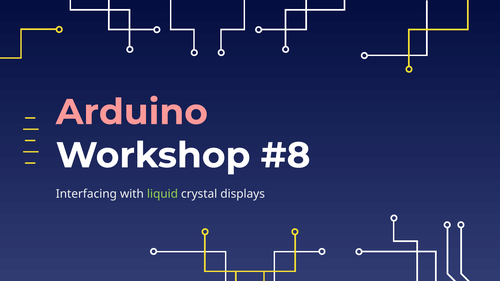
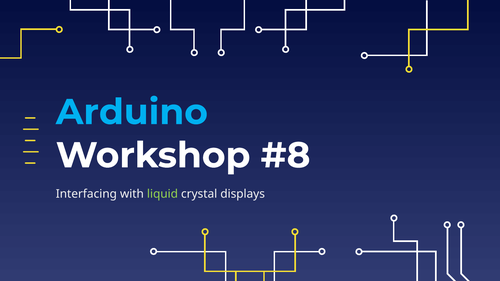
Arduino colour: pink -> light blue
